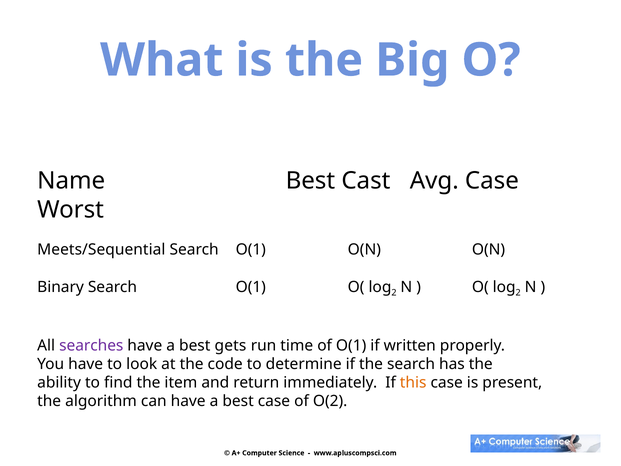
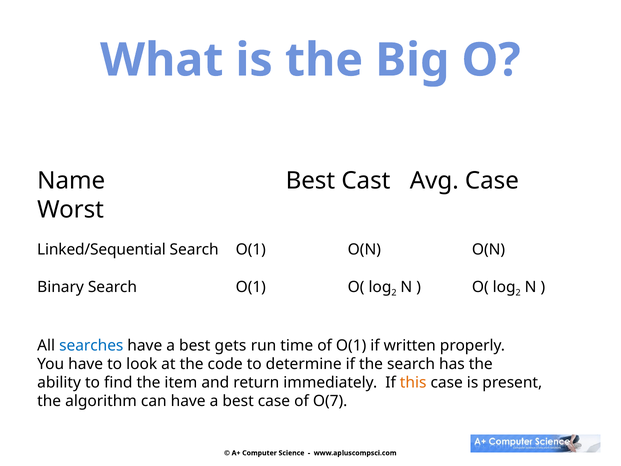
Meets/Sequential: Meets/Sequential -> Linked/Sequential
searches colour: purple -> blue
O(2: O(2 -> O(7
